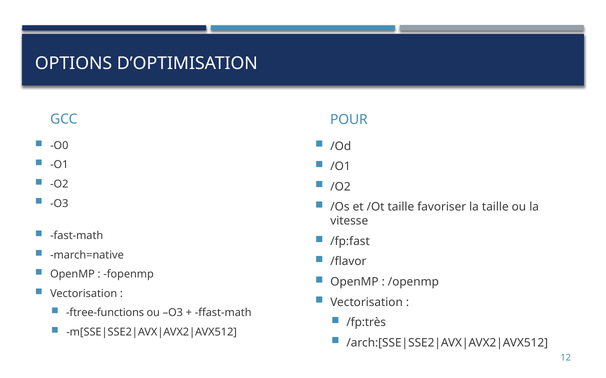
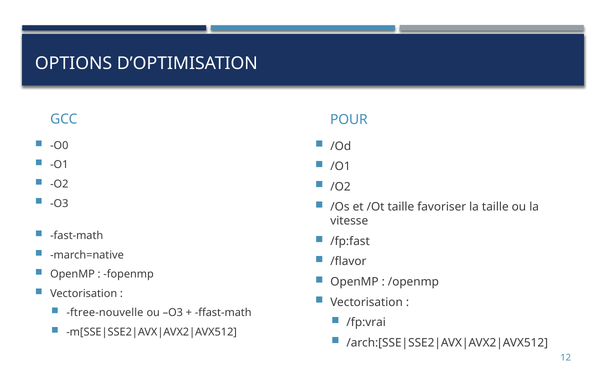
ftree-functions: ftree-functions -> ftree-nouvelle
/fp:très: /fp:très -> /fp:vrai
